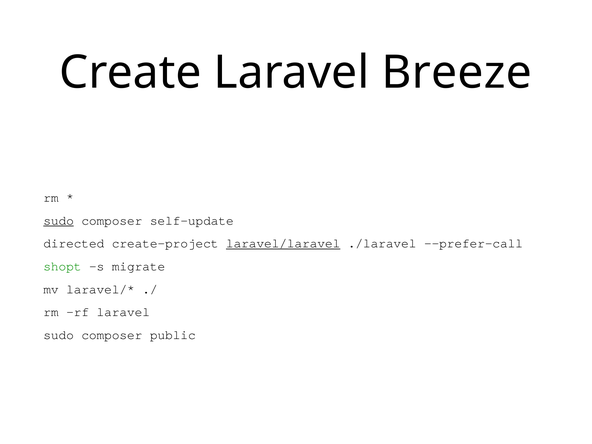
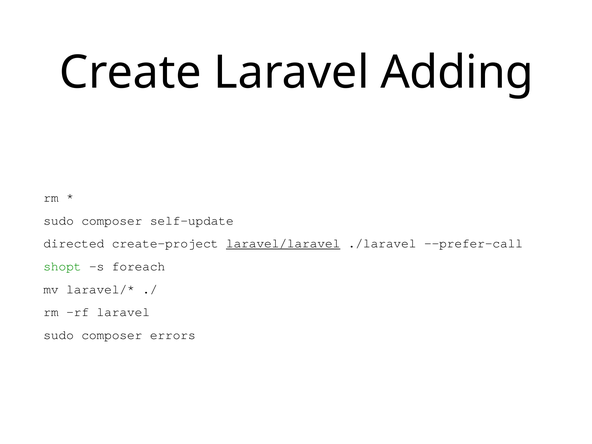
Breeze: Breeze -> Adding
sudo at (59, 221) underline: present -> none
migrate: migrate -> foreach
public: public -> errors
